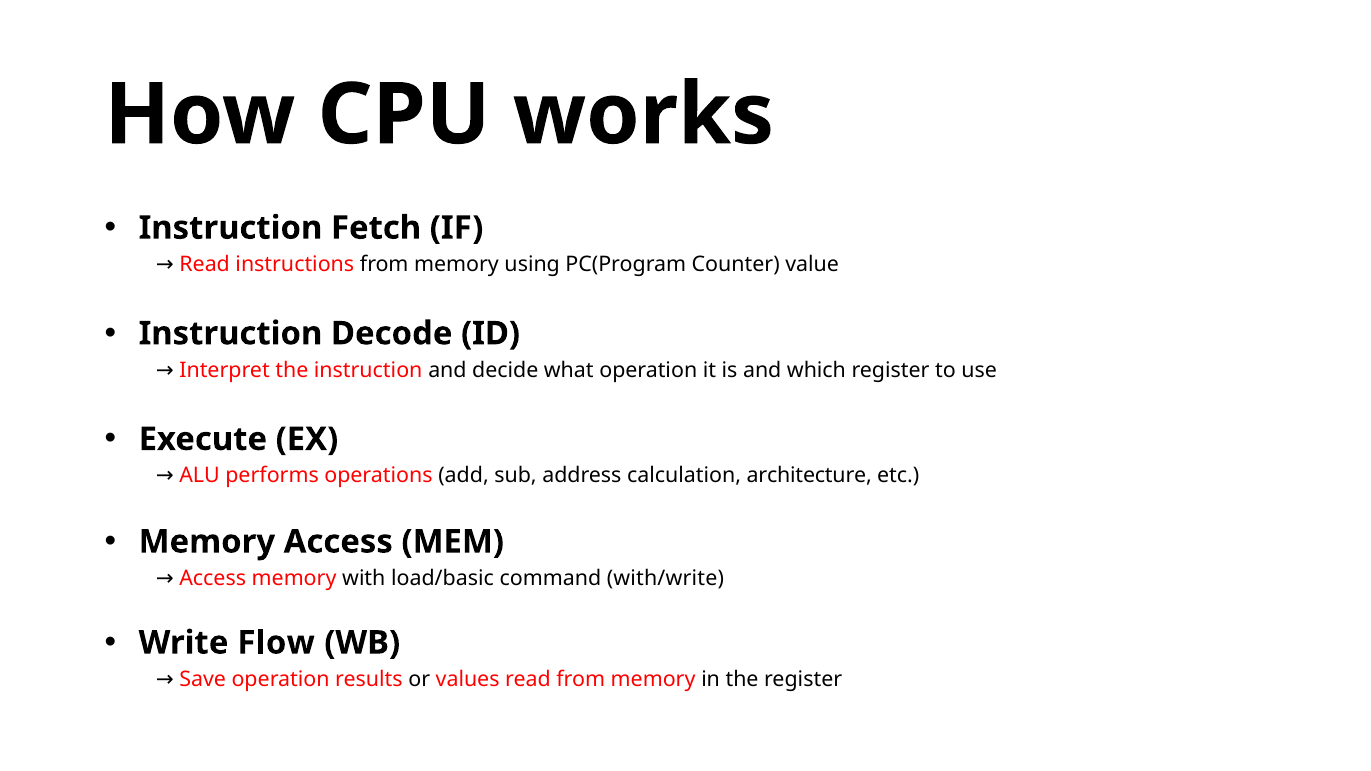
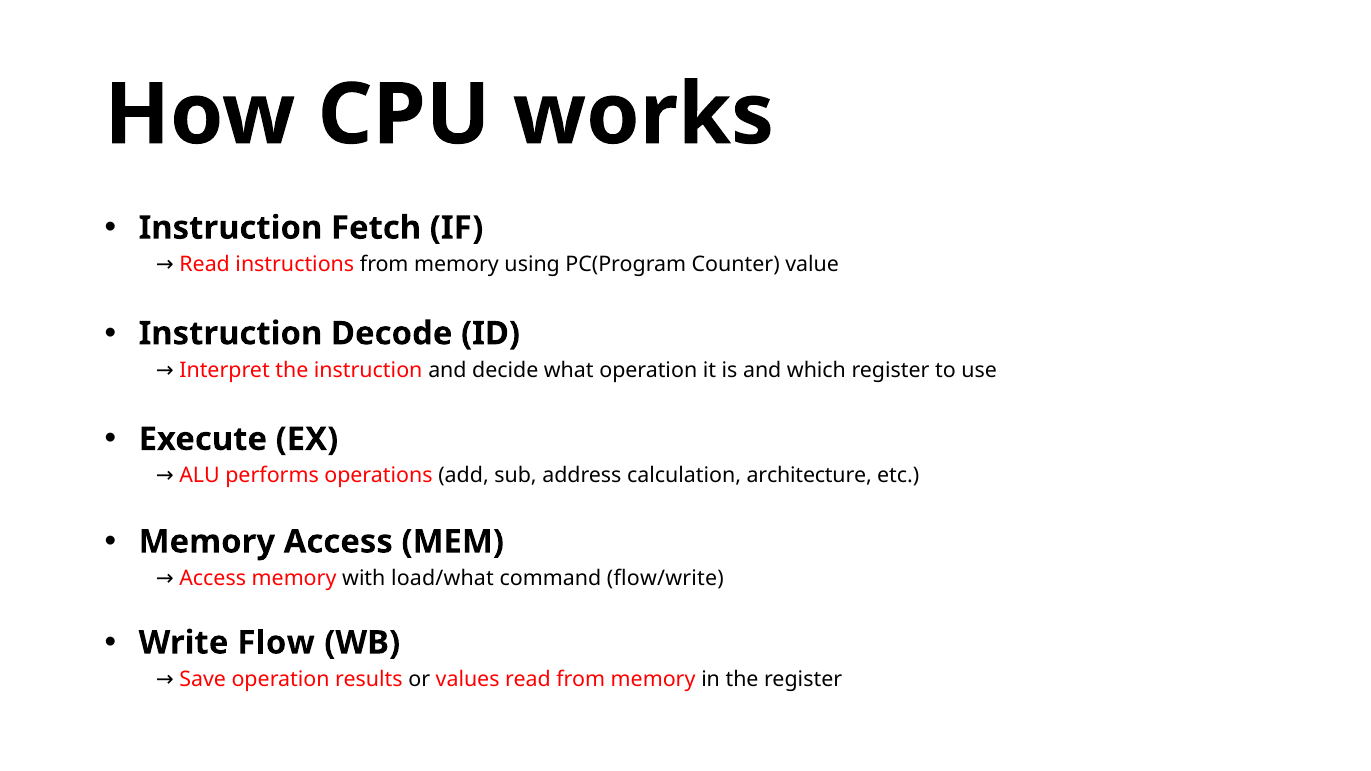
load/basic: load/basic -> load/what
with/write: with/write -> flow/write
